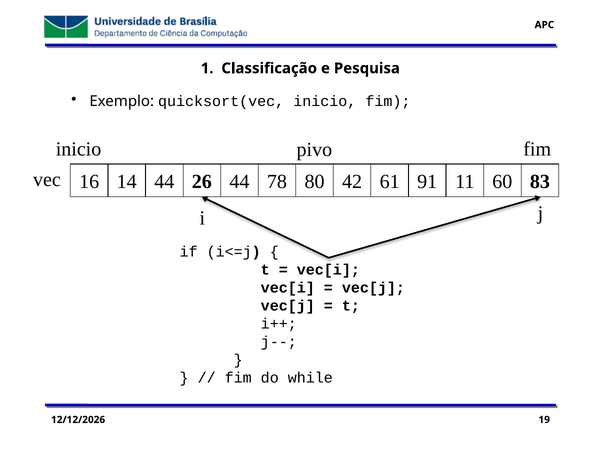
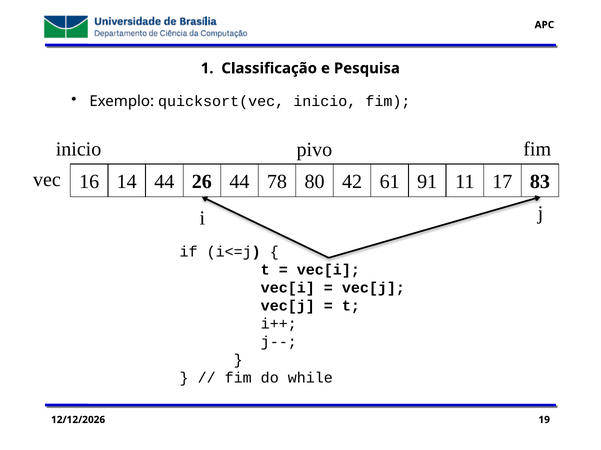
60: 60 -> 17
